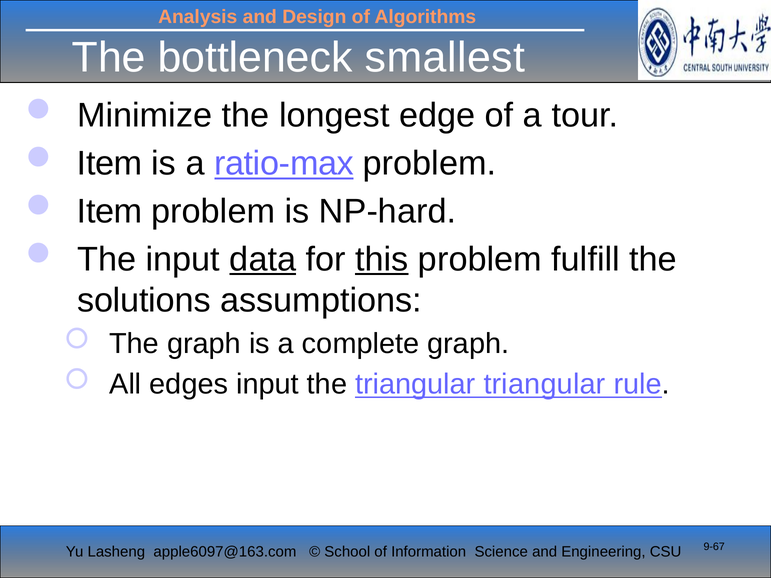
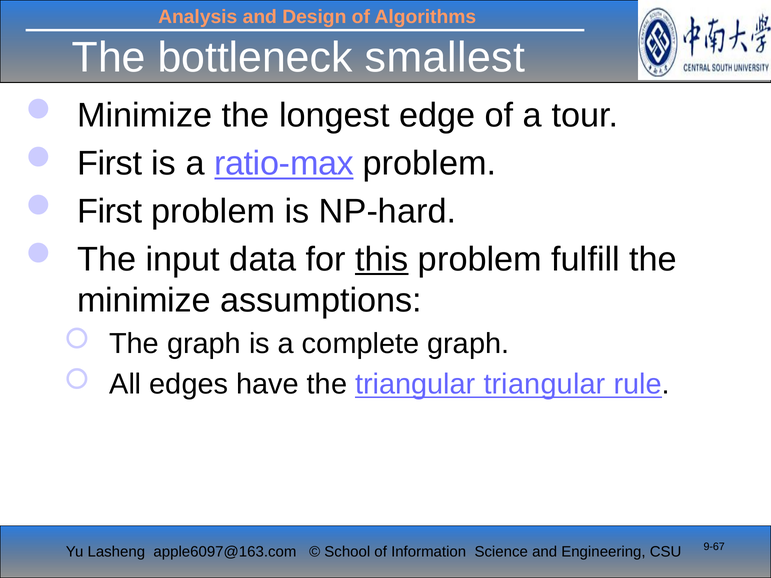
Item at (110, 164): Item -> First
Item at (110, 212): Item -> First
data underline: present -> none
solutions at (144, 301): solutions -> minimize
edges input: input -> have
